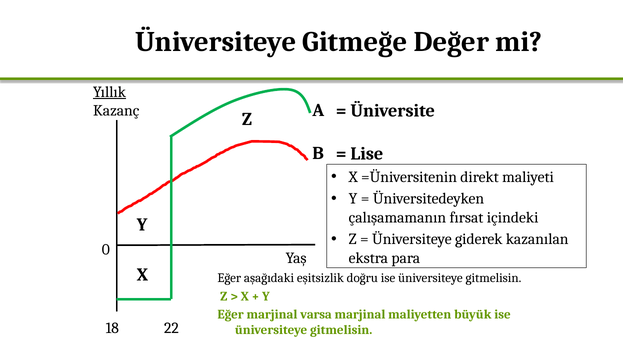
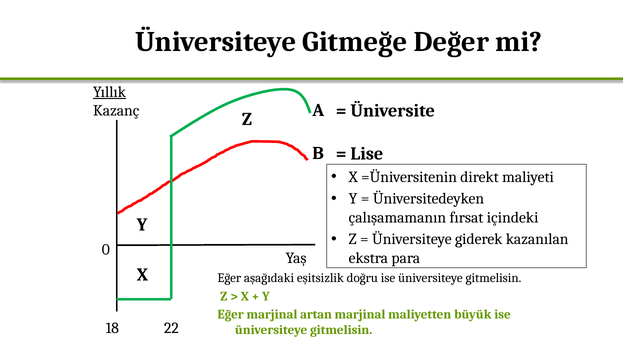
varsa: varsa -> artan
